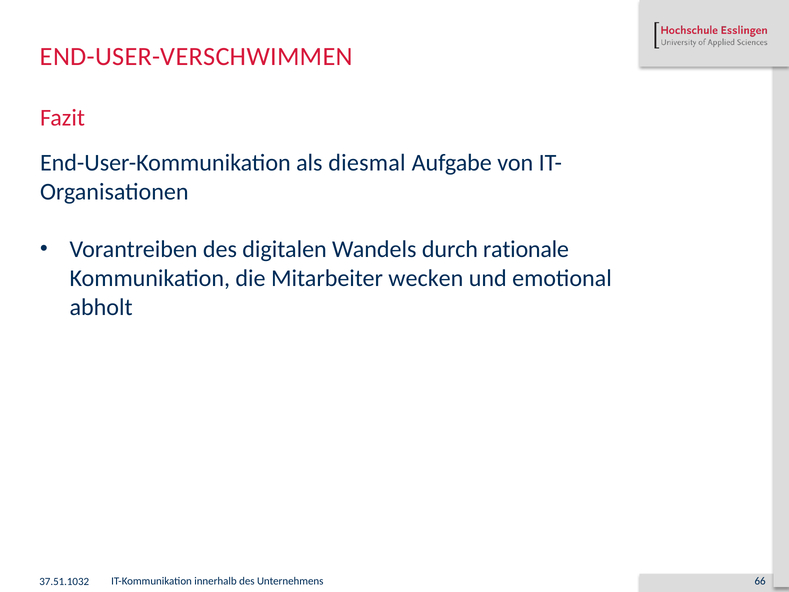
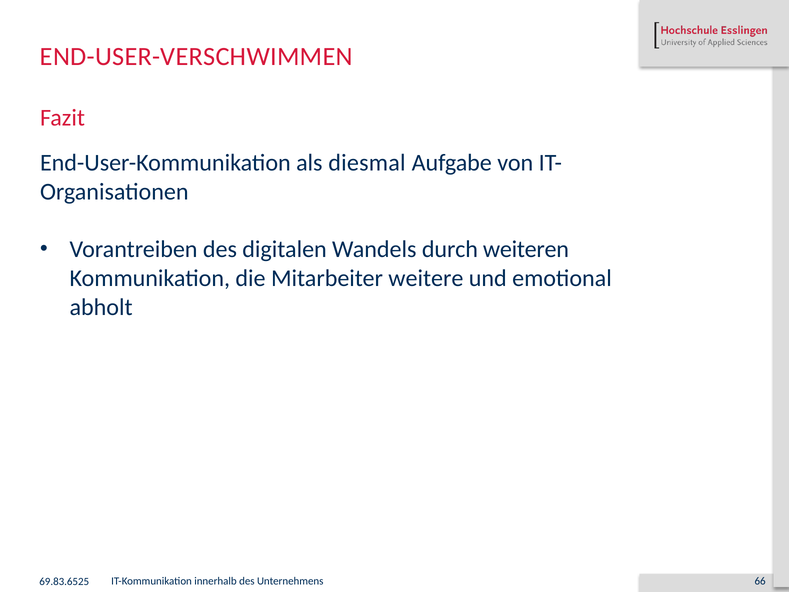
rationale: rationale -> weiteren
wecken: wecken -> weitere
37.51.1032: 37.51.1032 -> 69.83.6525
